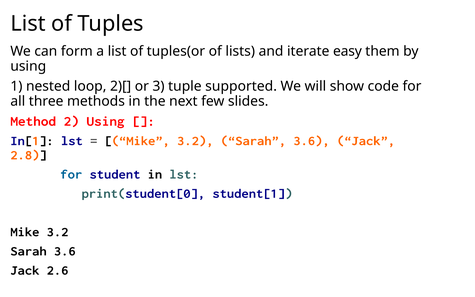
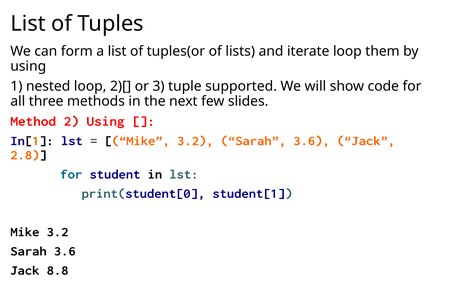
iterate easy: easy -> loop
2.6: 2.6 -> 8.8
